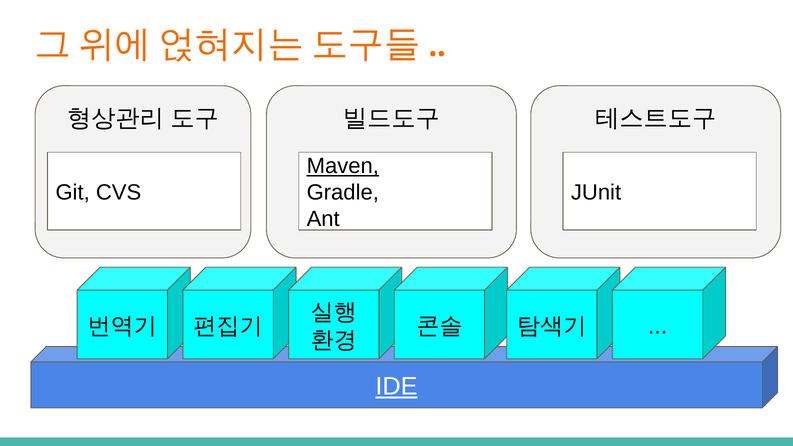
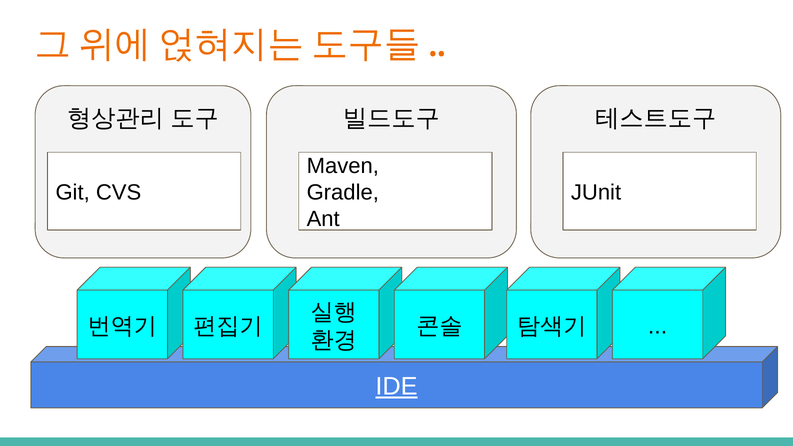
Maven underline: present -> none
